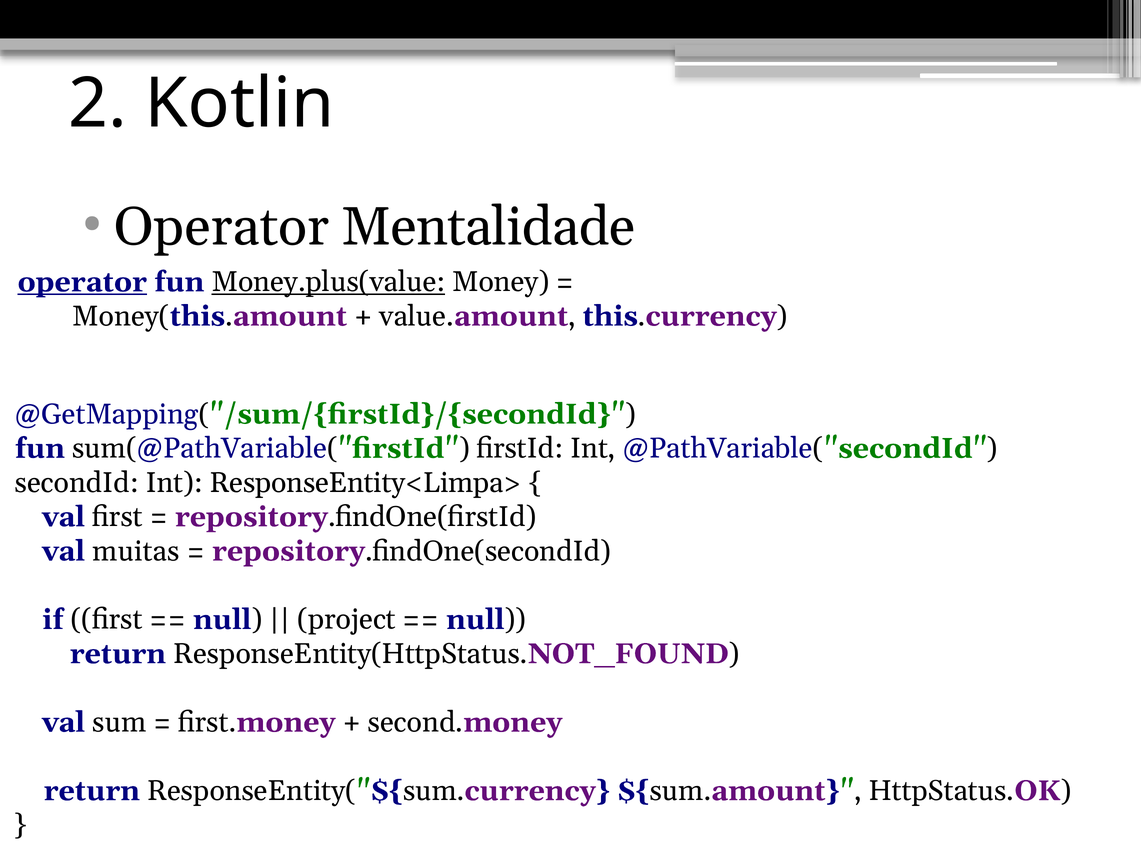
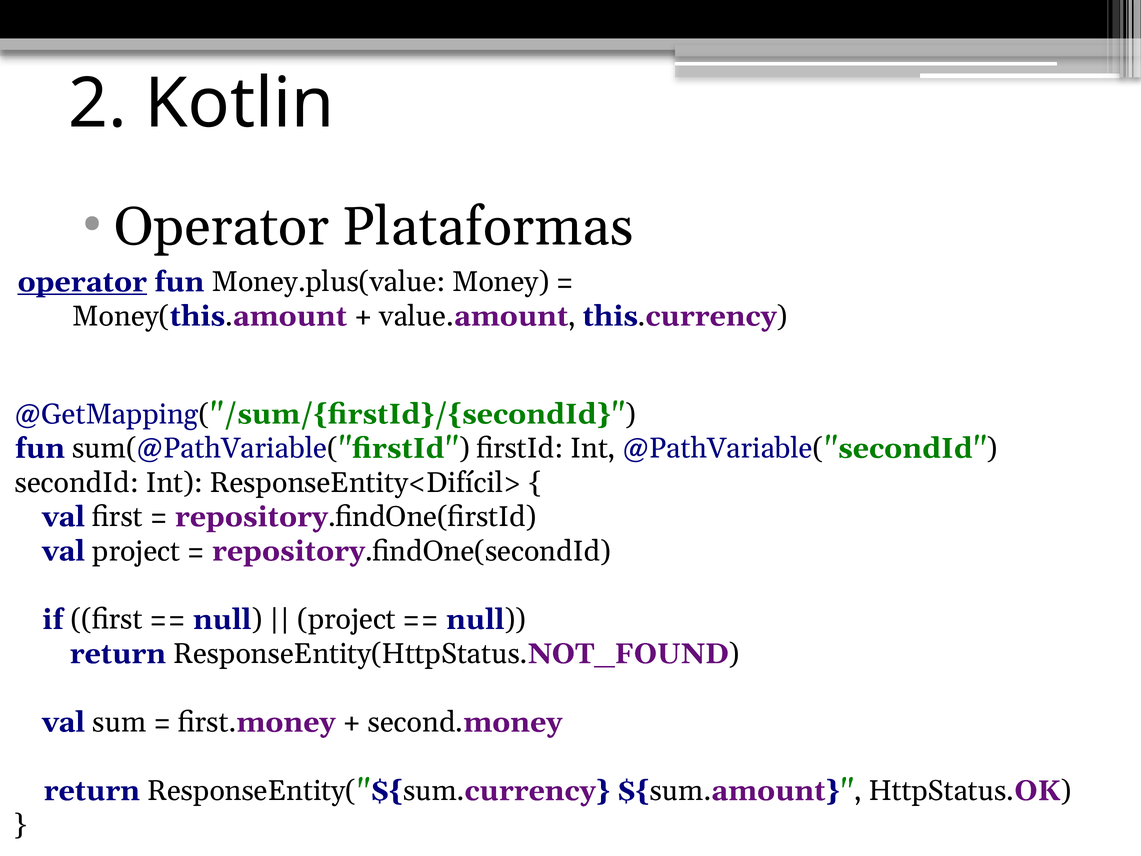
Mentalidade: Mentalidade -> Plataformas
Money.plus(value underline: present -> none
ResponseEntity<Limpa>: ResponseEntity<Limpa> -> ResponseEntity<Difícil>
val muitas: muitas -> project
